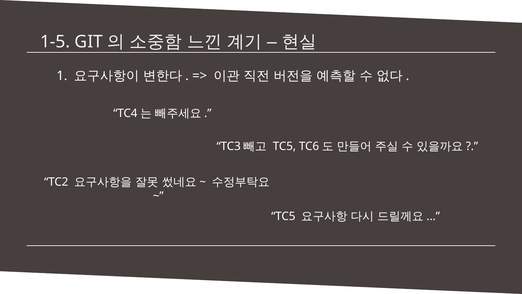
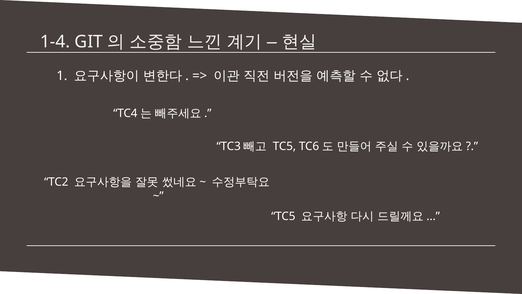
1-5: 1-5 -> 1-4
